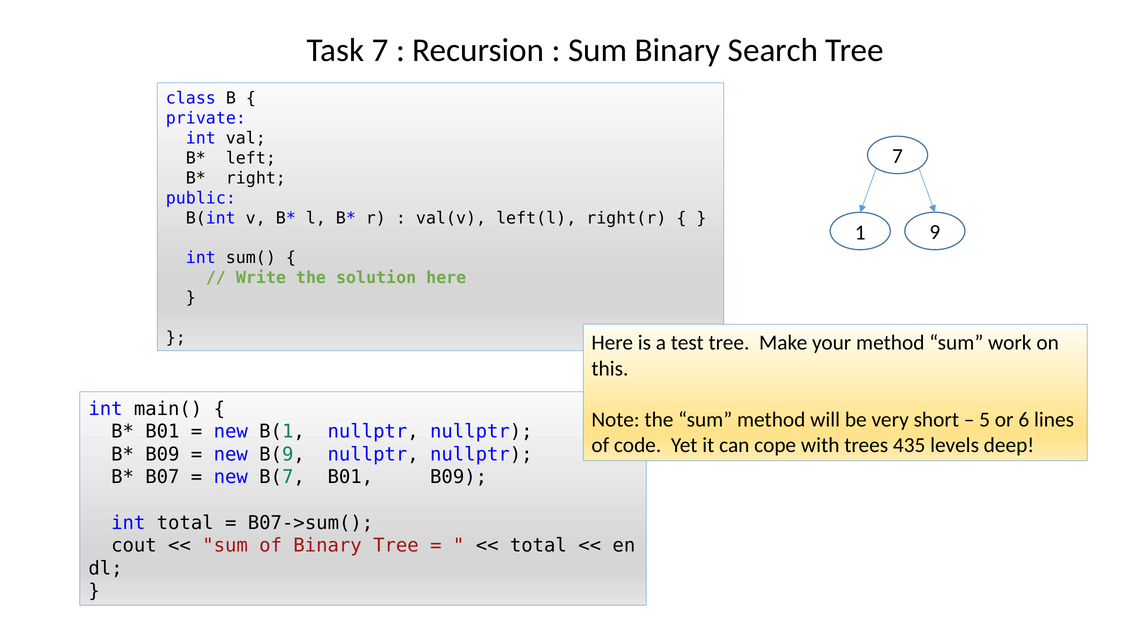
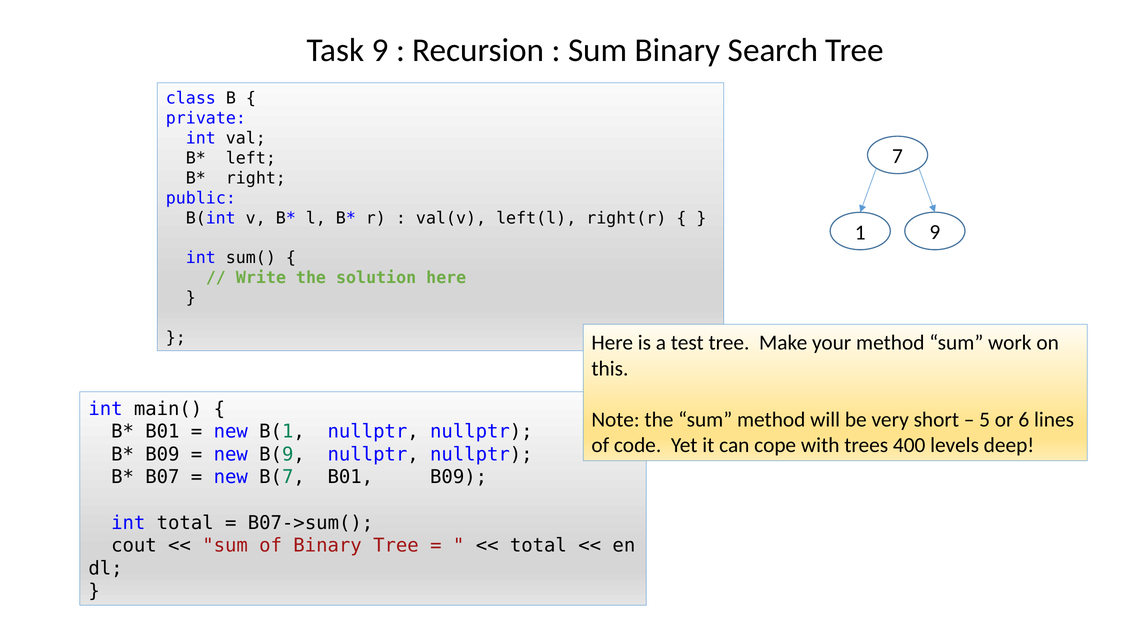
Task 7: 7 -> 9
435: 435 -> 400
